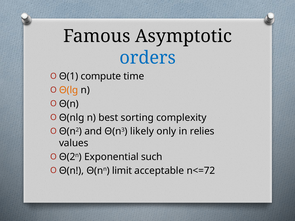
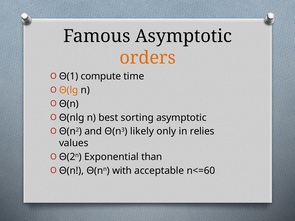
orders colour: blue -> orange
sorting complexity: complexity -> asymptotic
such: such -> than
limit: limit -> with
n<=72: n<=72 -> n<=60
